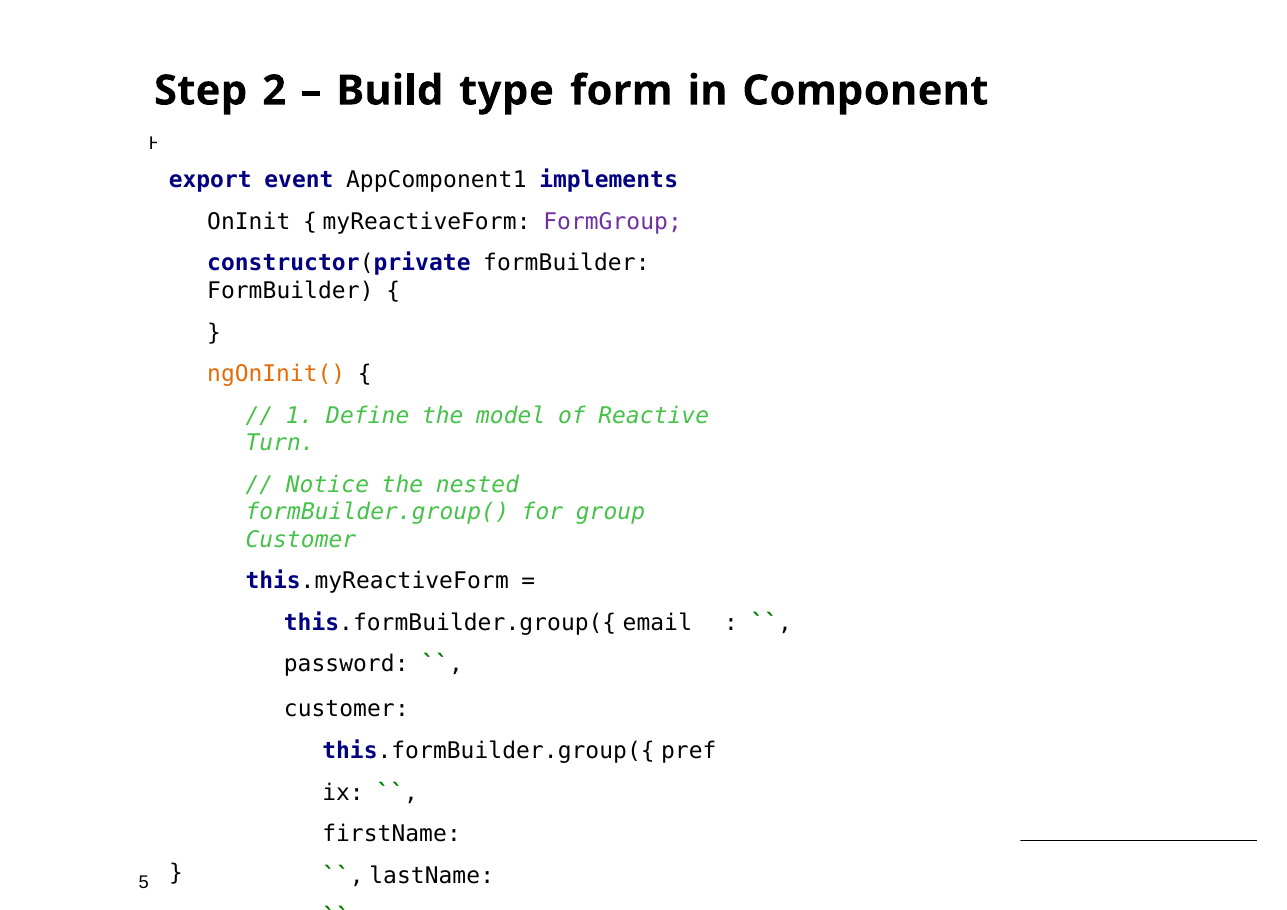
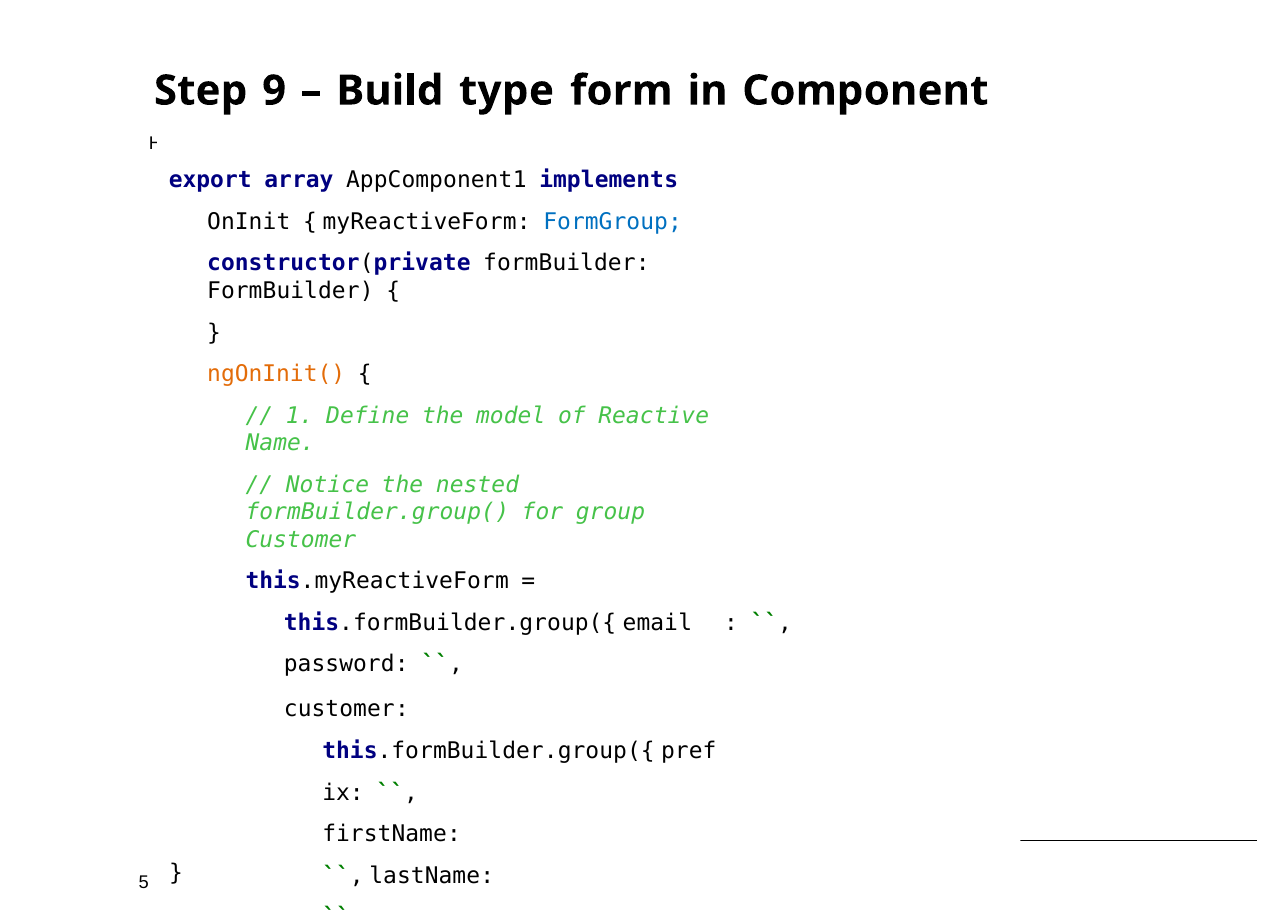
2: 2 -> 9
event: event -> array
FormGroup colour: purple -> blue
Turn: Turn -> Name
